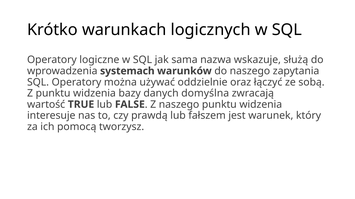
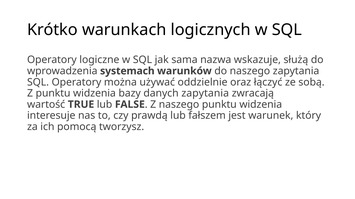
danych domyślna: domyślna -> zapytania
